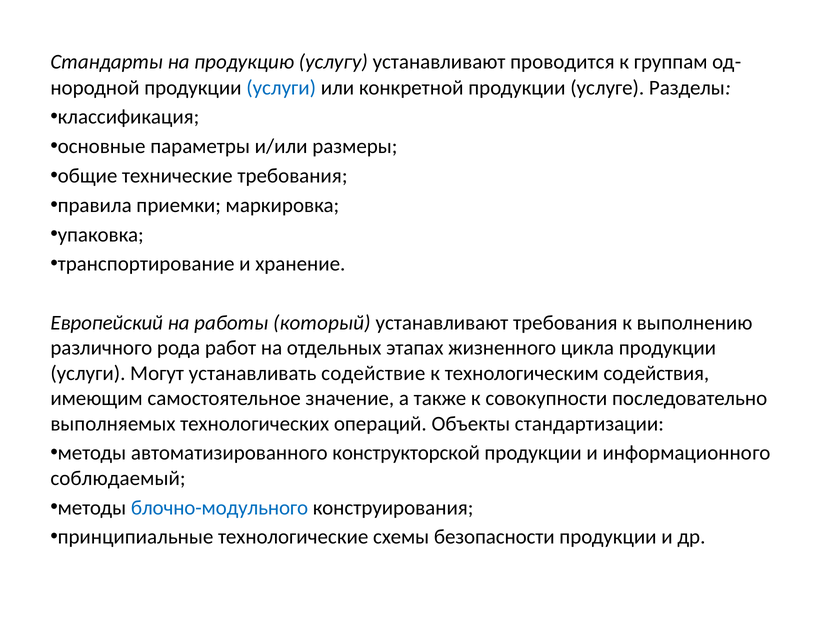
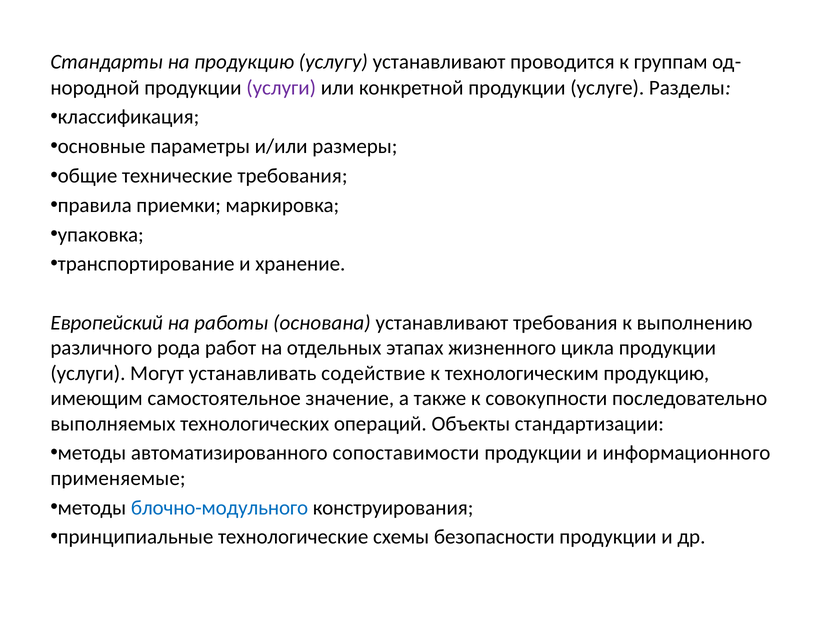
услуги at (281, 88) colour: blue -> purple
который: который -> основана
технологическим содействия: содействия -> продукцию
конструкторской: конструкторской -> сопоставимости
соблюдаемый: соблюдаемый -> применяемые
